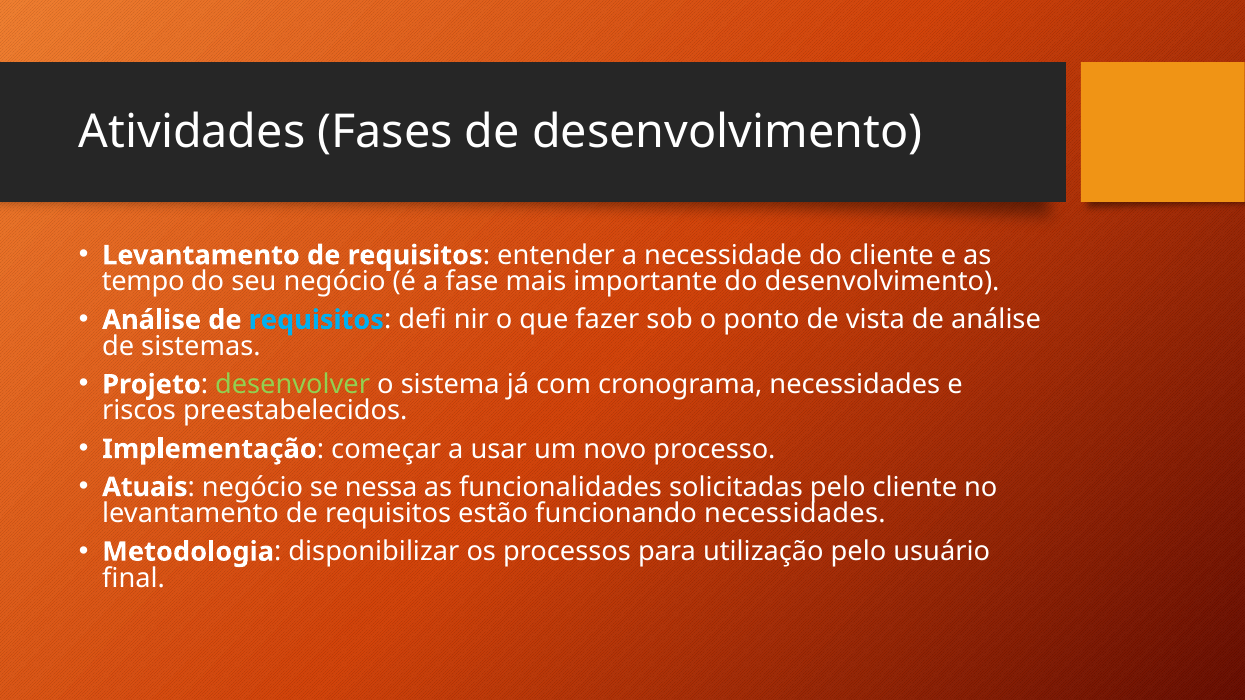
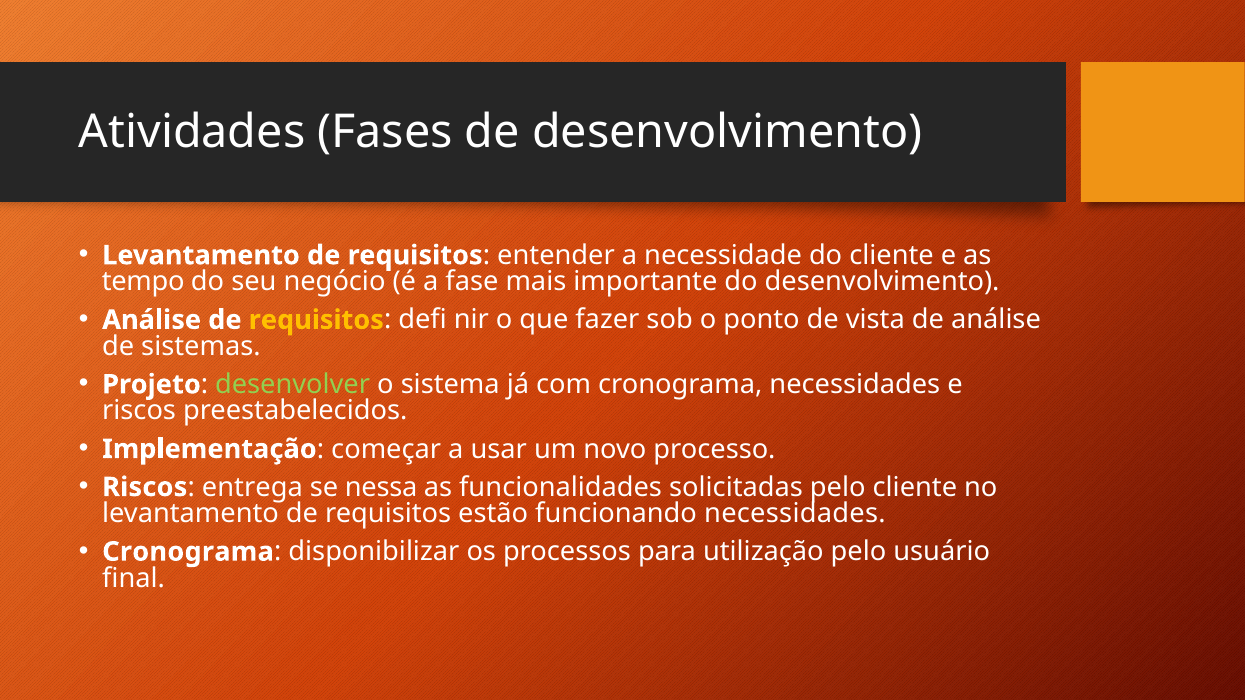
requisitos at (316, 320) colour: light blue -> yellow
Atuais at (145, 487): Atuais -> Riscos
negócio at (252, 487): negócio -> entrega
Metodologia at (188, 552): Metodologia -> Cronograma
